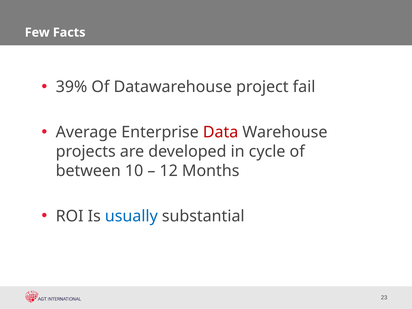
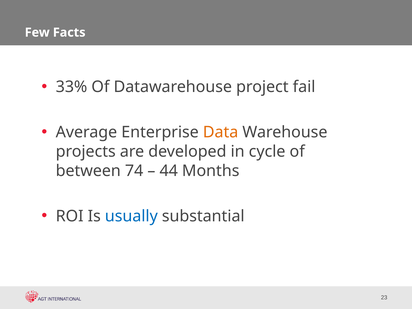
39%: 39% -> 33%
Data colour: red -> orange
10: 10 -> 74
12: 12 -> 44
